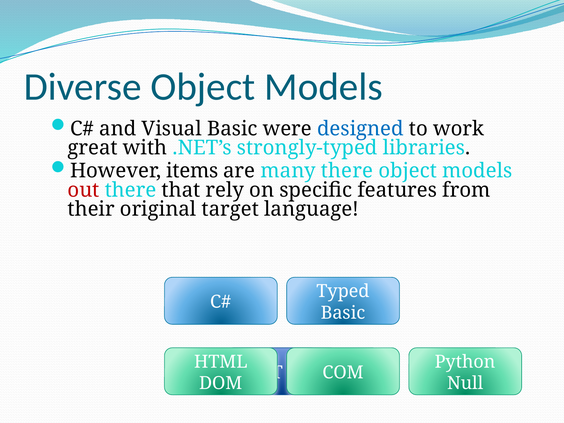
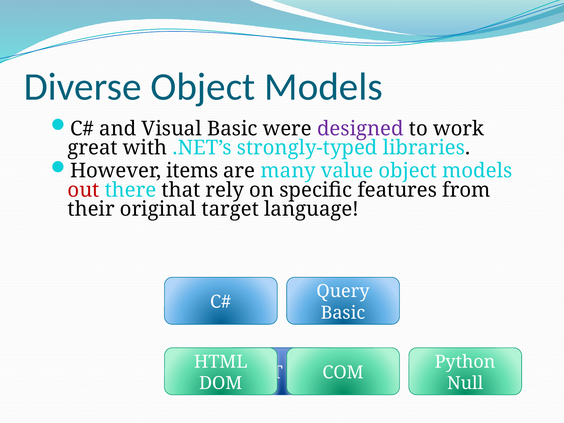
designed colour: blue -> purple
many there: there -> value
Typed: Typed -> Query
